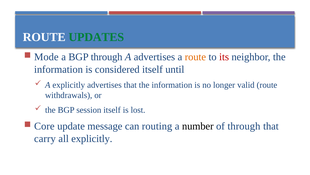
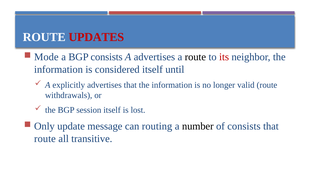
UPDATES colour: green -> red
BGP through: through -> consists
route at (195, 57) colour: orange -> black
Core: Core -> Only
of through: through -> consists
carry at (45, 138): carry -> route
all explicitly: explicitly -> transitive
